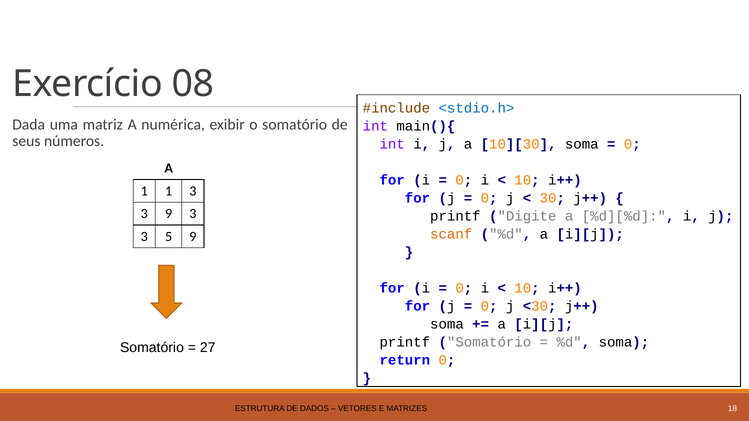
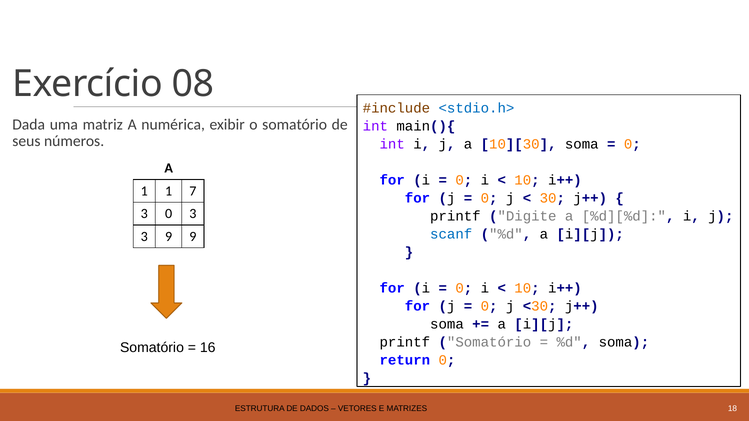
1 3: 3 -> 7
3 9: 9 -> 0
scanf colour: orange -> blue
3 5: 5 -> 9
27: 27 -> 16
